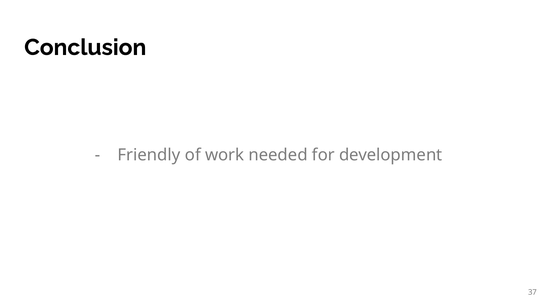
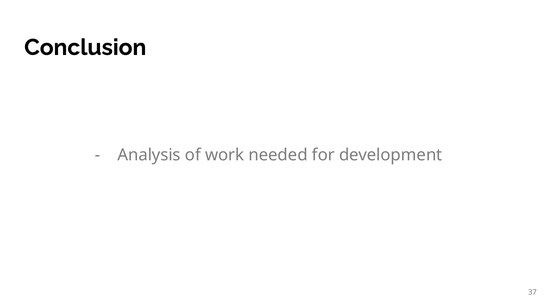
Friendly: Friendly -> Analysis
